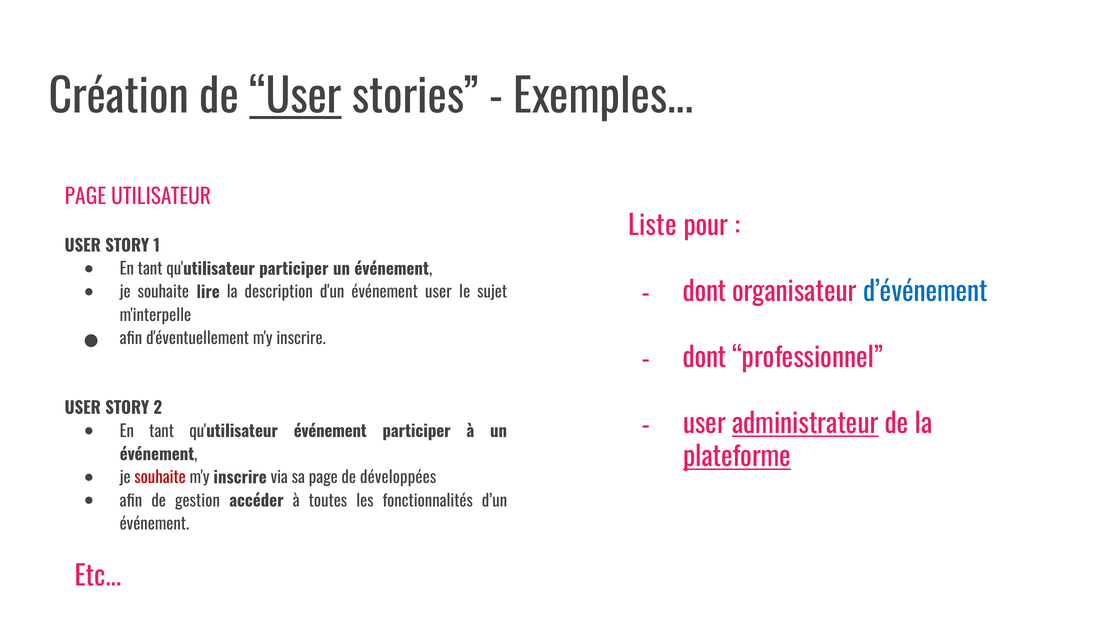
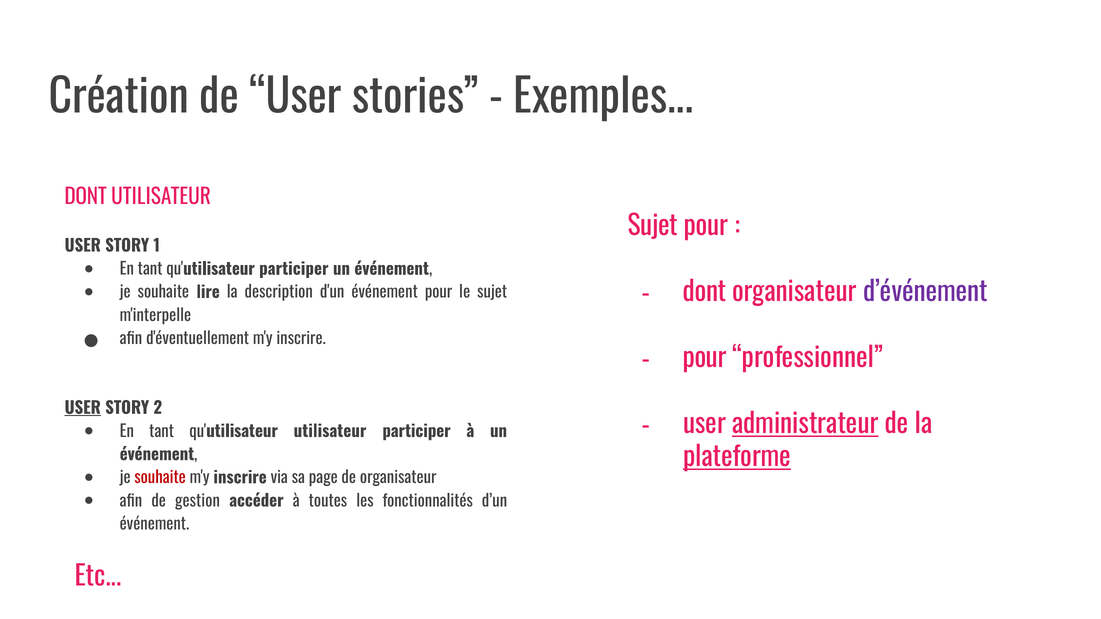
User at (296, 98) underline: present -> none
PAGE at (85, 197): PAGE -> DONT
Liste at (652, 226): Liste -> Sujet
user at (438, 293): user -> pour
d’événement colour: blue -> purple
dont at (705, 358): dont -> pour
USER at (83, 408) underline: none -> present
qu'utilisateur événement: événement -> utilisateur
de développées: développées -> organisateur
